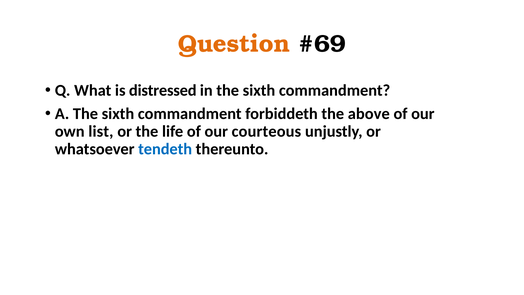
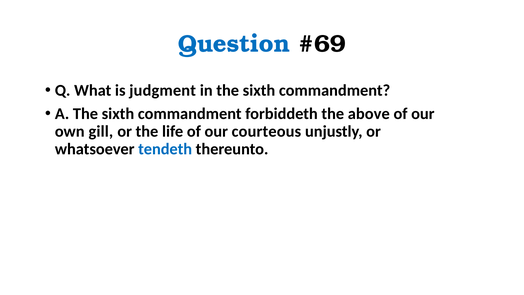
Question colour: orange -> blue
distressed: distressed -> judgment
list: list -> gill
